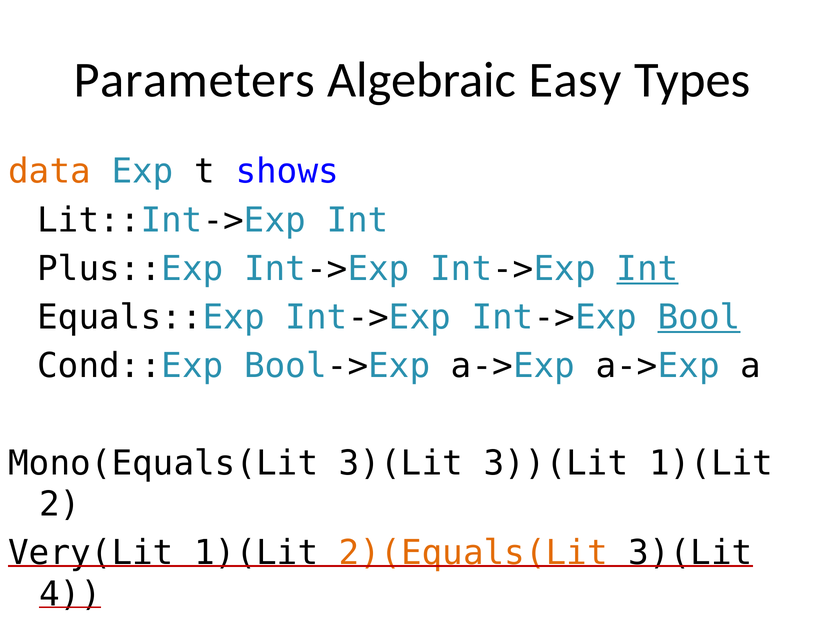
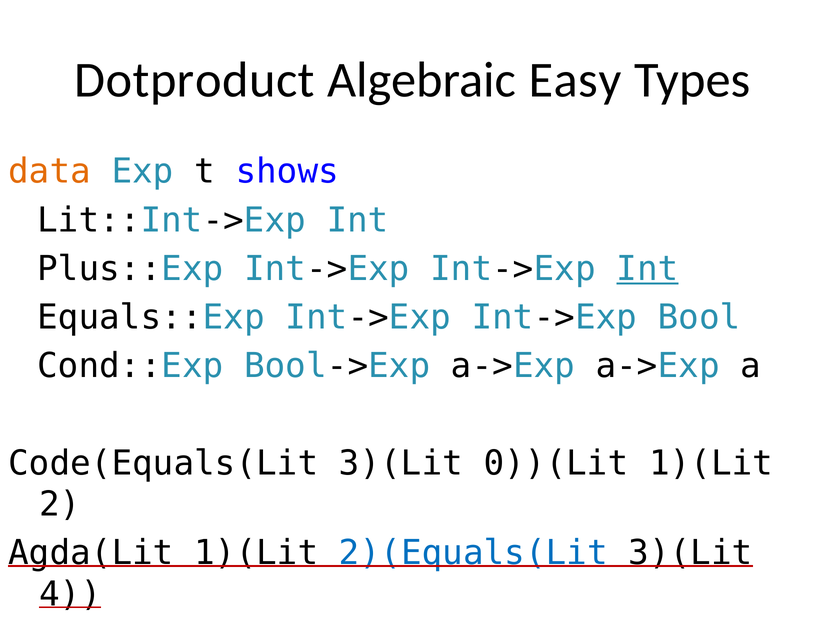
Parameters: Parameters -> Dotproduct
Bool underline: present -> none
Mono(Equals(Lit: Mono(Equals(Lit -> Code(Equals(Lit
3))(Lit: 3))(Lit -> 0))(Lit
Very(Lit: Very(Lit -> Agda(Lit
2)(Equals(Lit colour: orange -> blue
